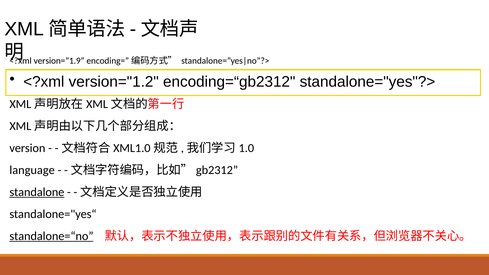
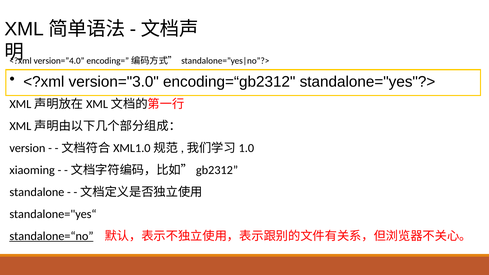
version=”1.9: version=”1.9 -> version=”4.0
version="1.2: version="1.2 -> version="3.0
language: language -> xiaoming
standalone underline: present -> none
